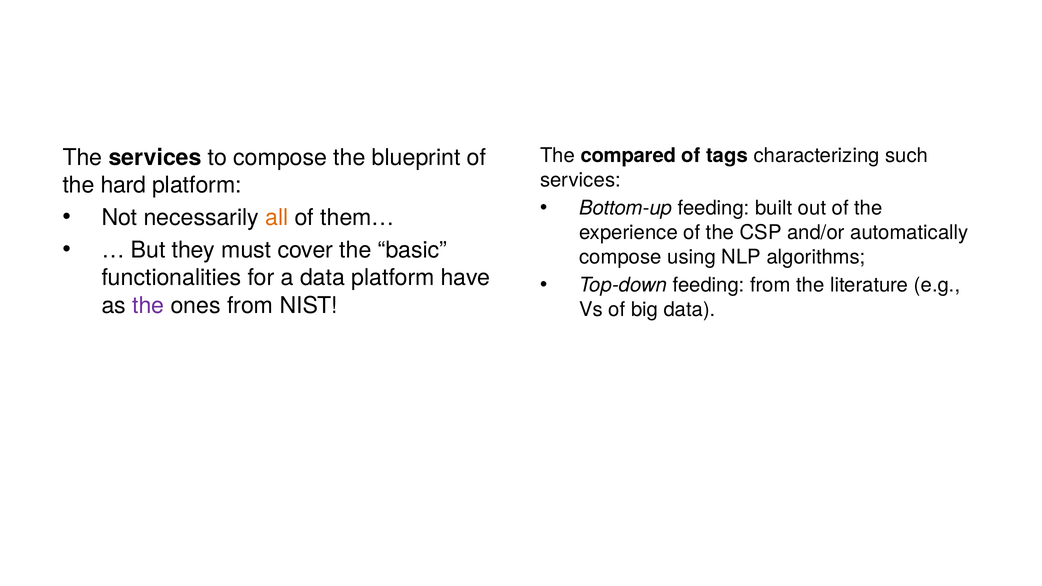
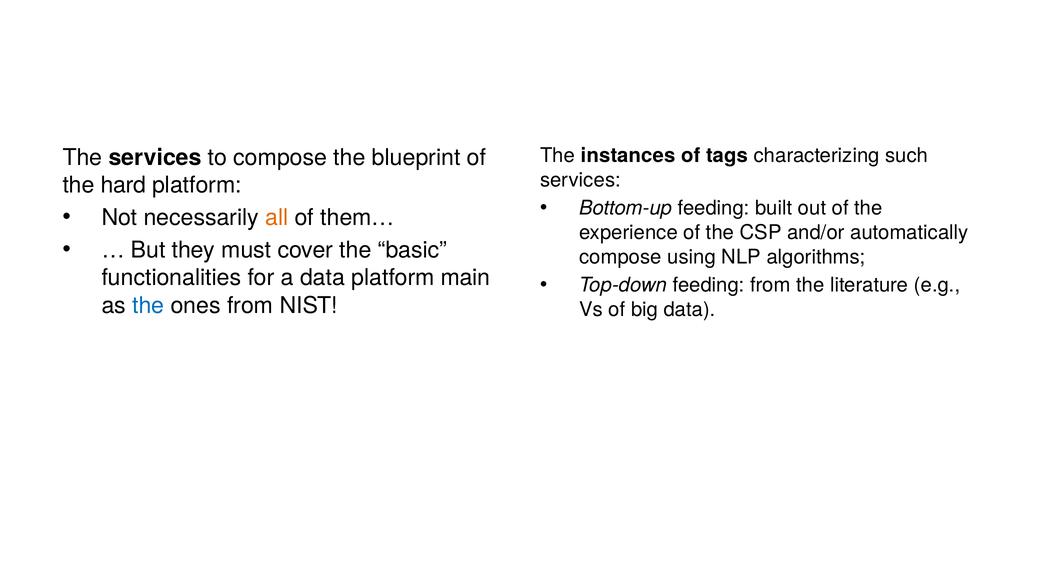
compared: compared -> instances
have: have -> main
the at (148, 306) colour: purple -> blue
